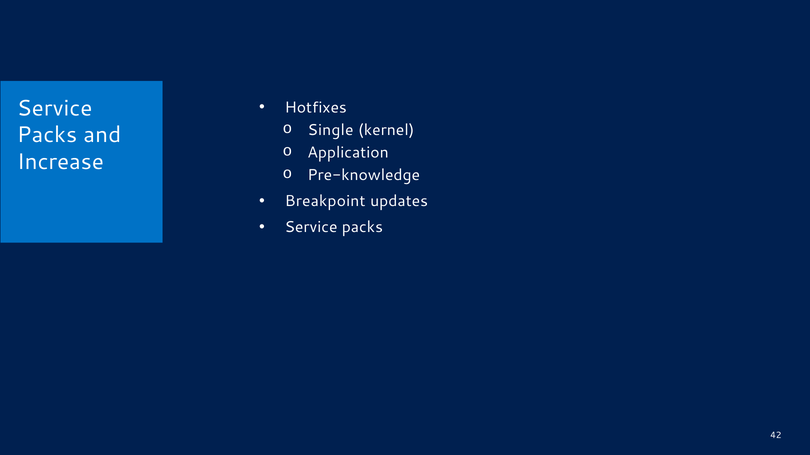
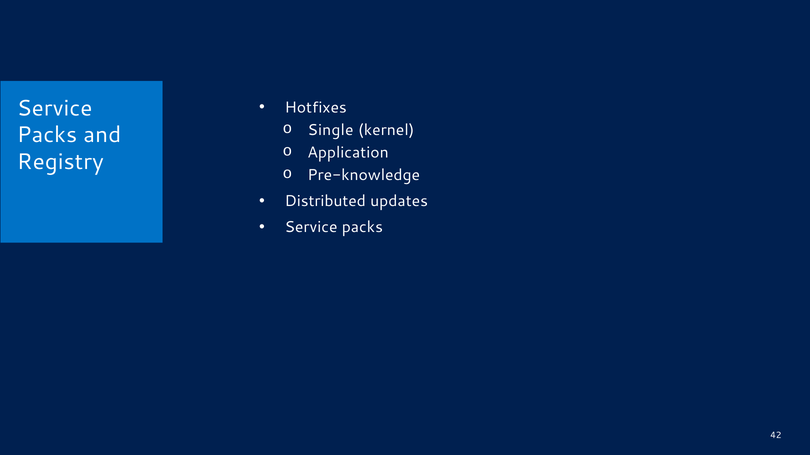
Increase: Increase -> Registry
Breakpoint: Breakpoint -> Distributed
